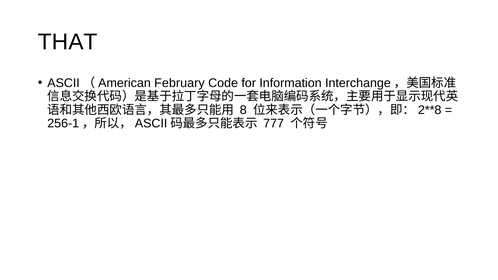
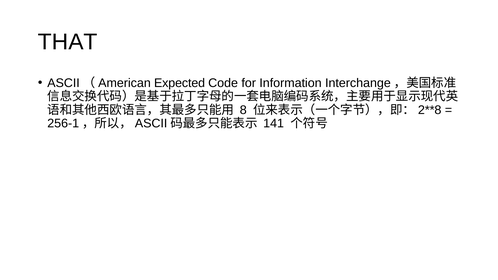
February: February -> Expected
777: 777 -> 141
